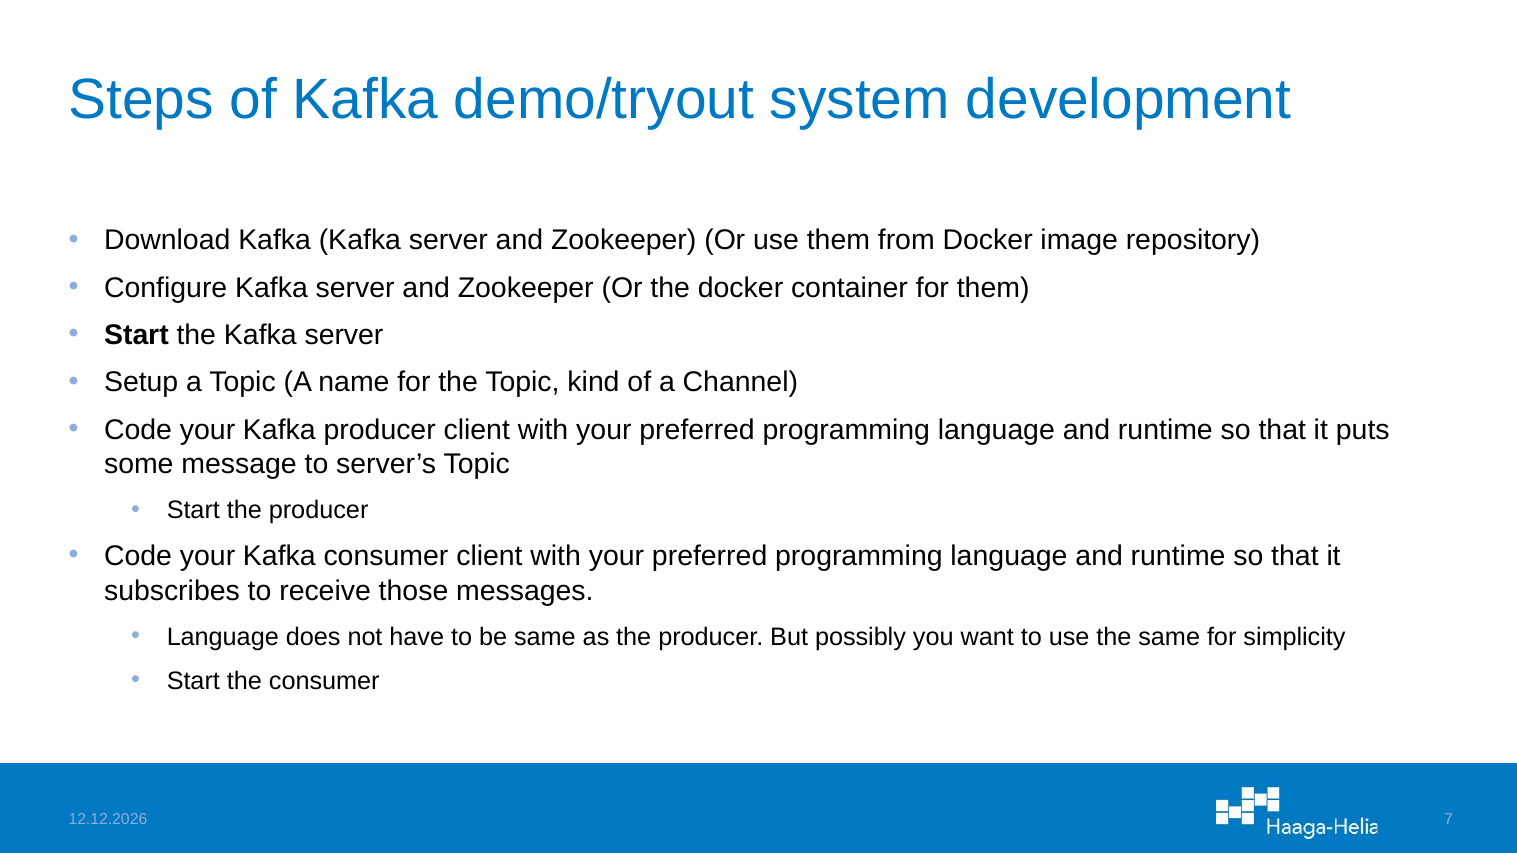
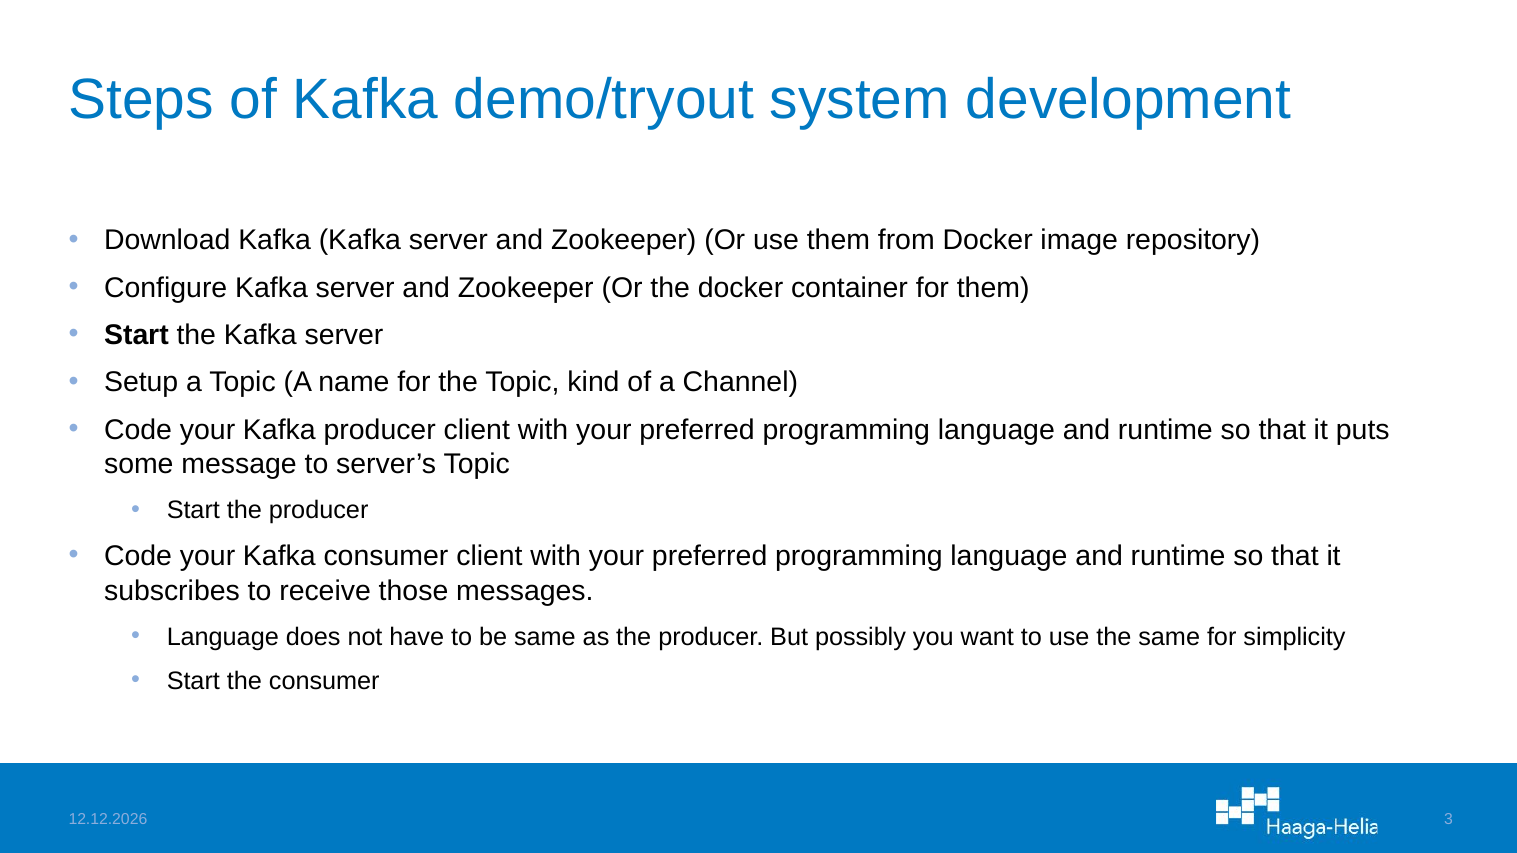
7: 7 -> 3
